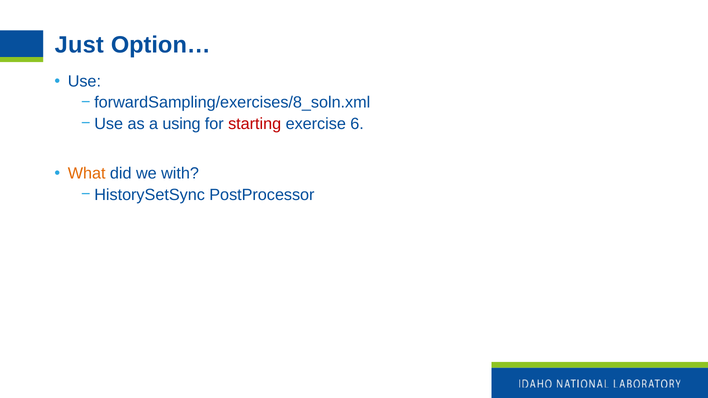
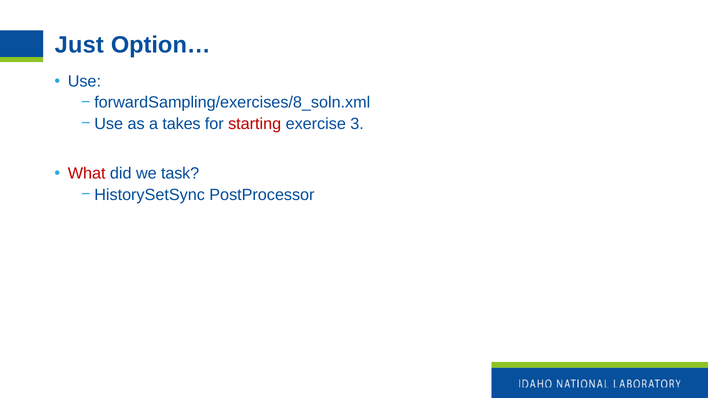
using: using -> takes
6: 6 -> 3
What colour: orange -> red
with: with -> task
